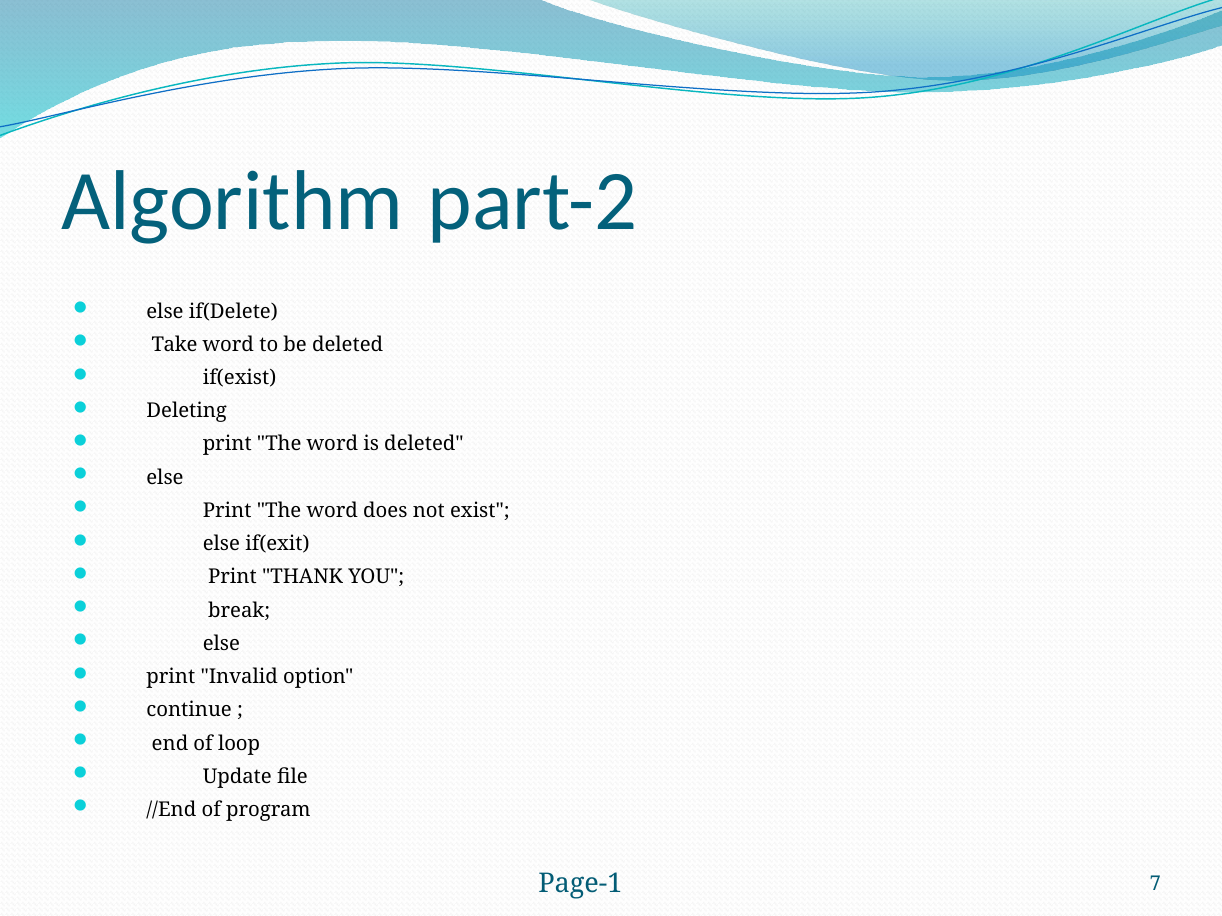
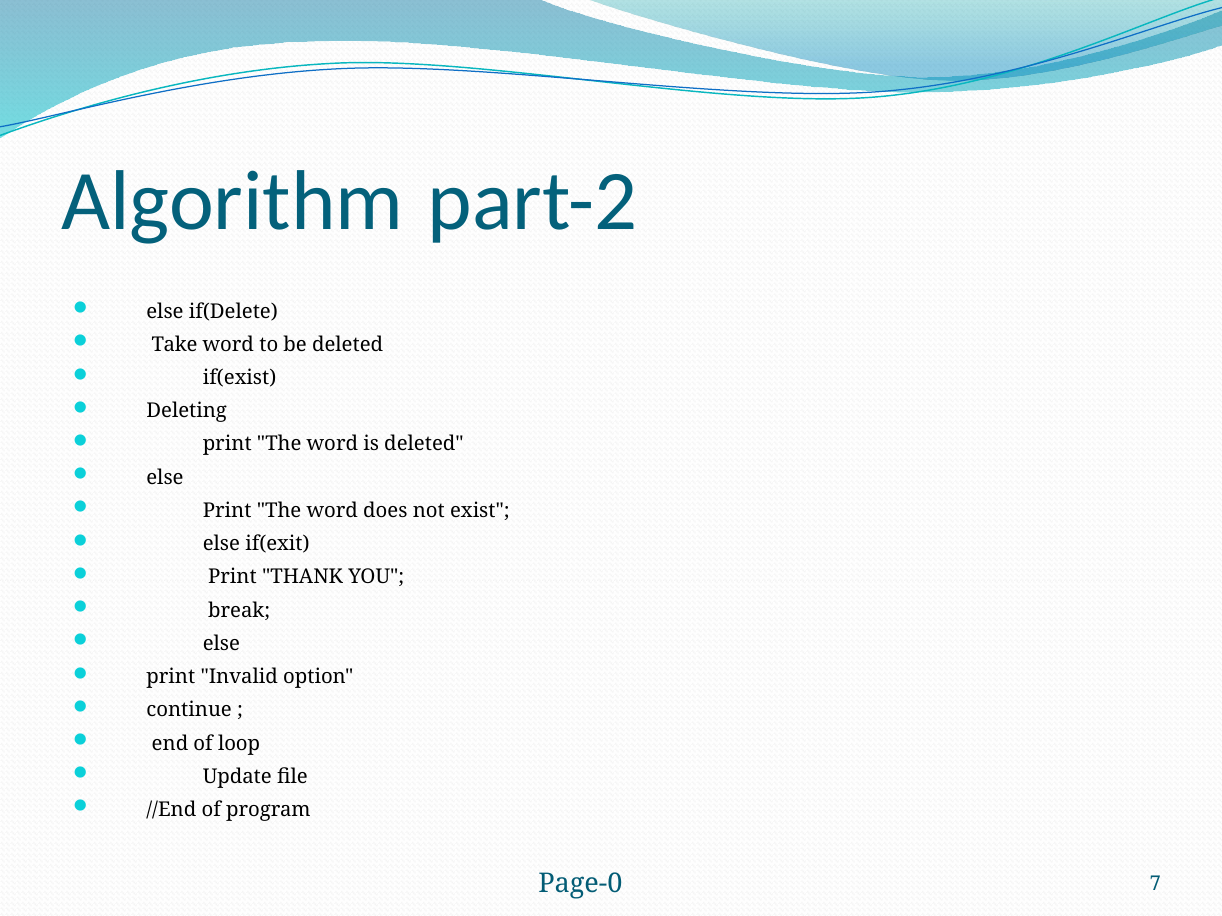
Page-1: Page-1 -> Page-0
